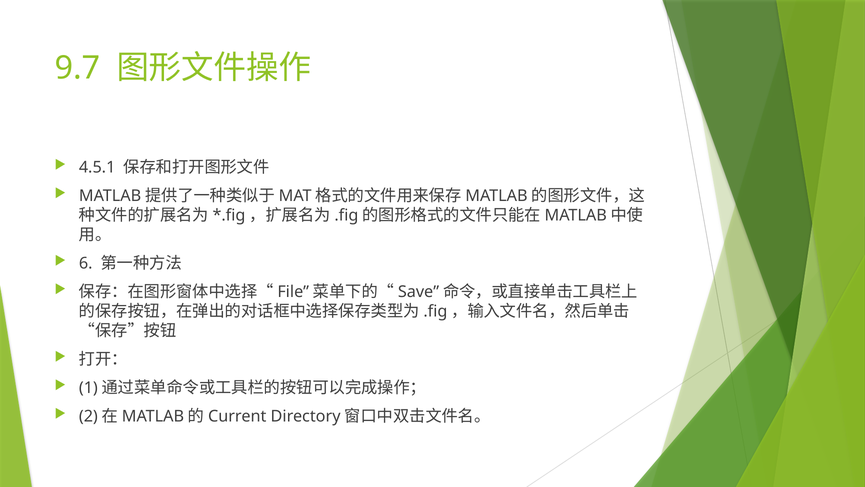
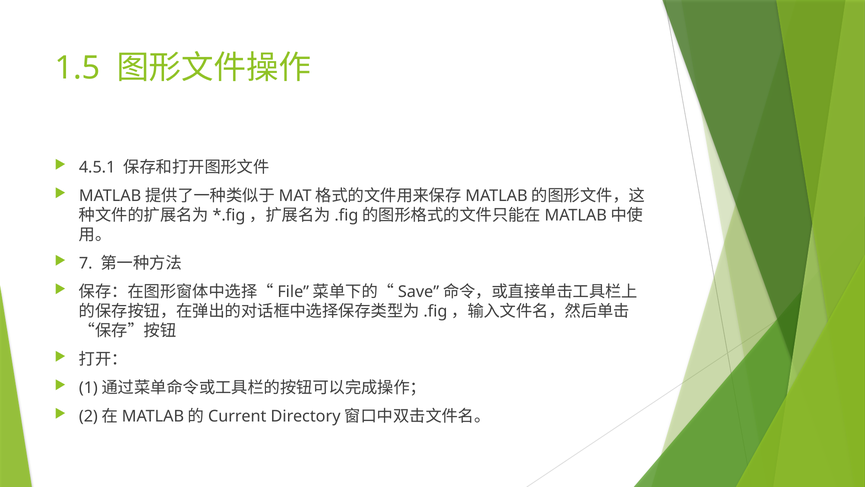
9.7: 9.7 -> 1.5
6: 6 -> 7
